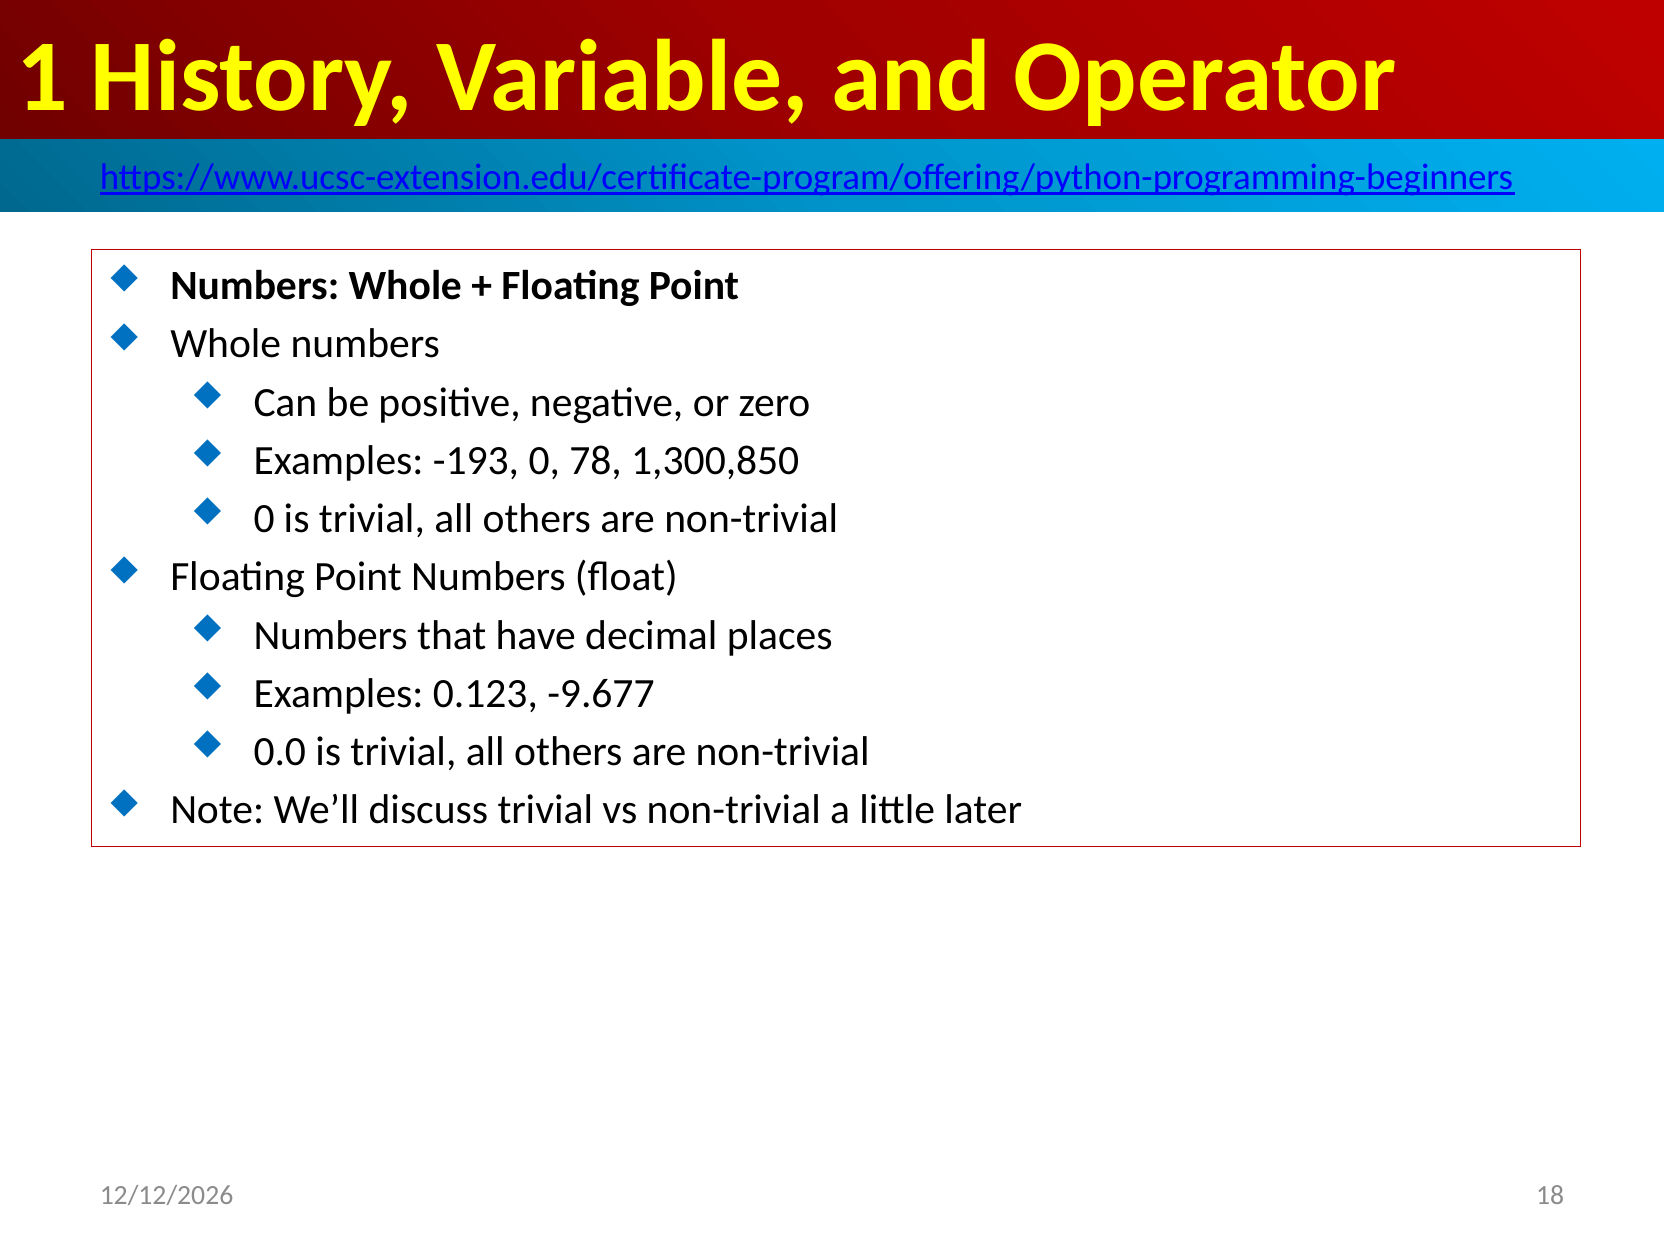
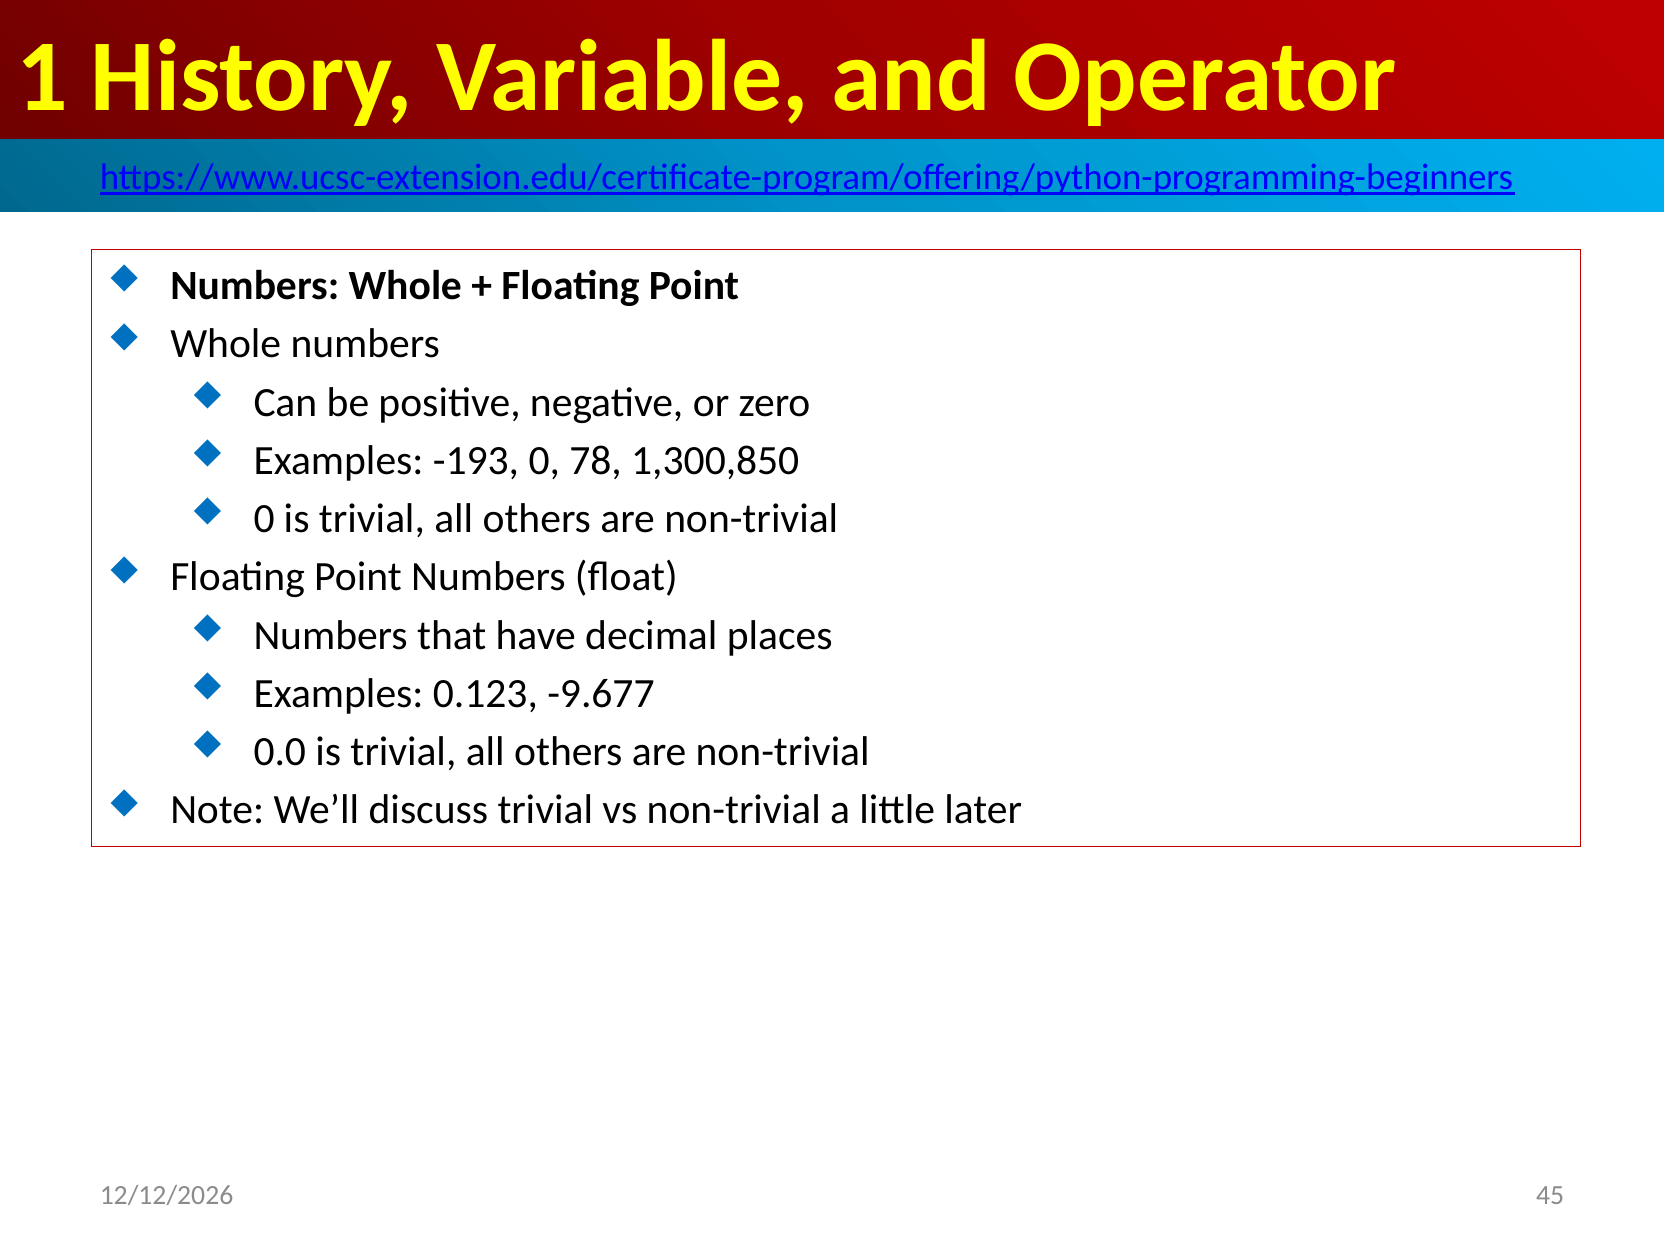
18: 18 -> 45
